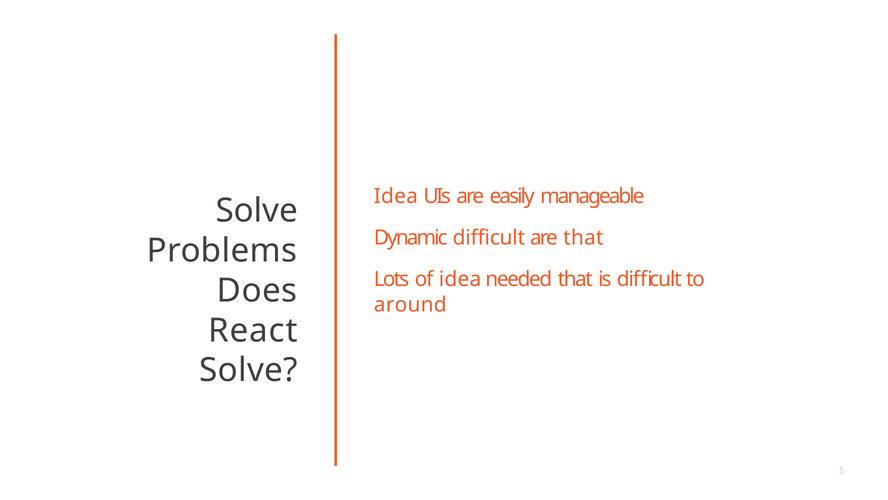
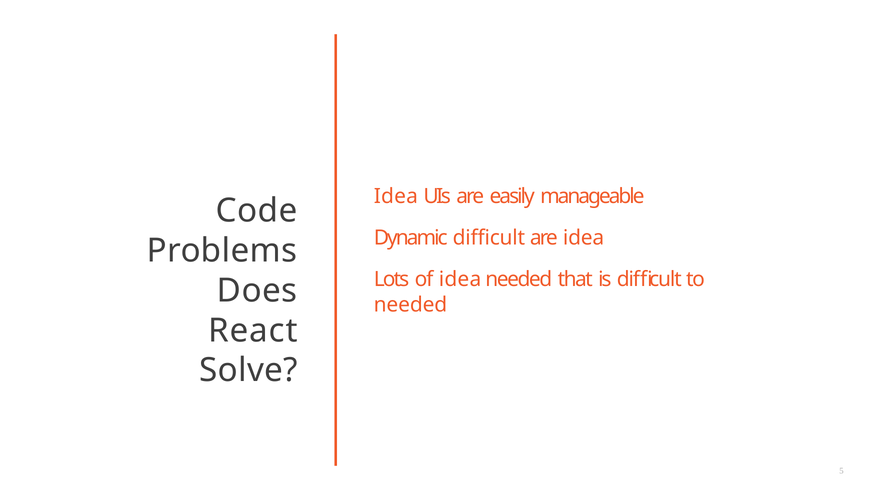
Solve at (257, 211): Solve -> Code
are that: that -> idea
around at (410, 304): around -> needed
